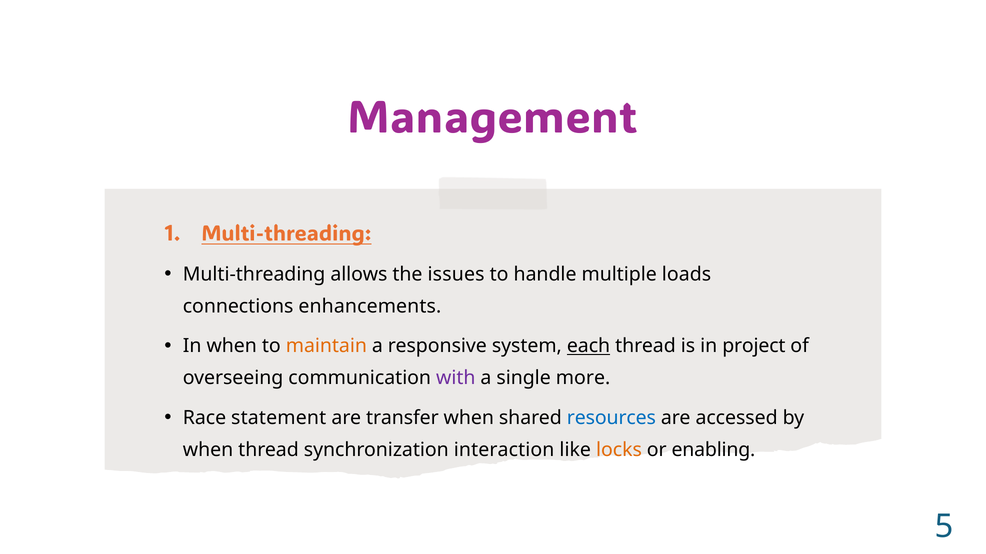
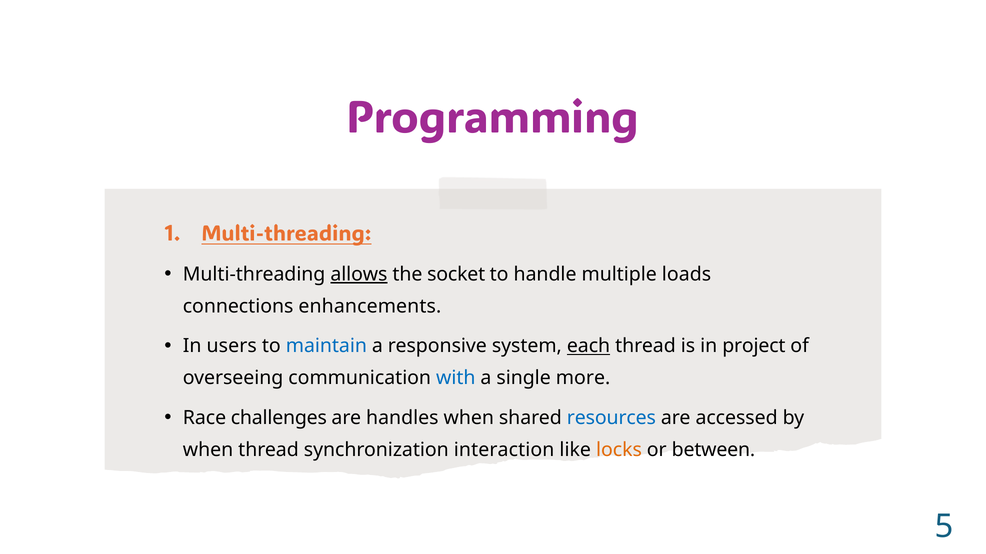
Management: Management -> Programming
allows underline: none -> present
issues: issues -> socket
In when: when -> users
maintain colour: orange -> blue
with colour: purple -> blue
statement: statement -> challenges
transfer: transfer -> handles
enabling: enabling -> between
